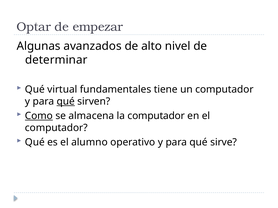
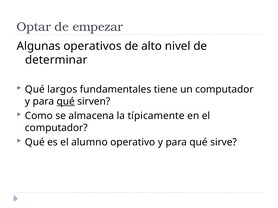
avanzados: avanzados -> operativos
virtual: virtual -> largos
Como underline: present -> none
la computador: computador -> típicamente
